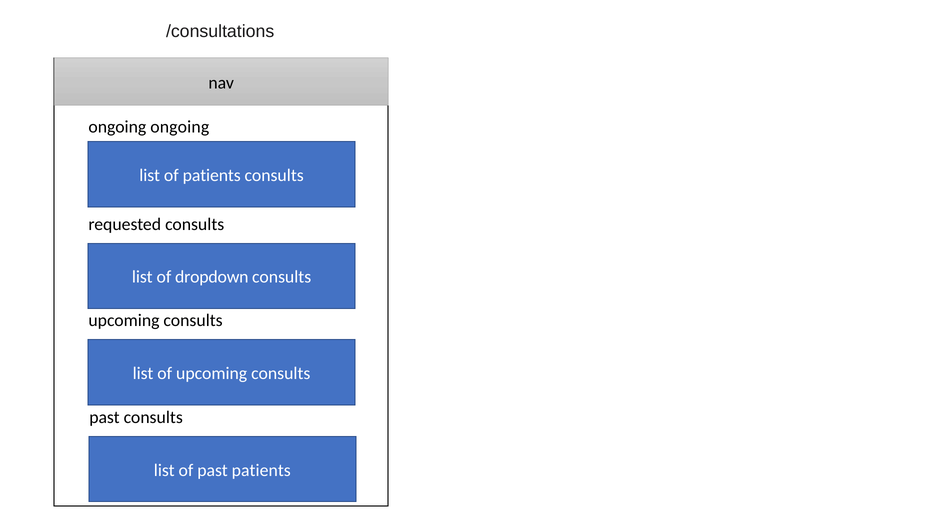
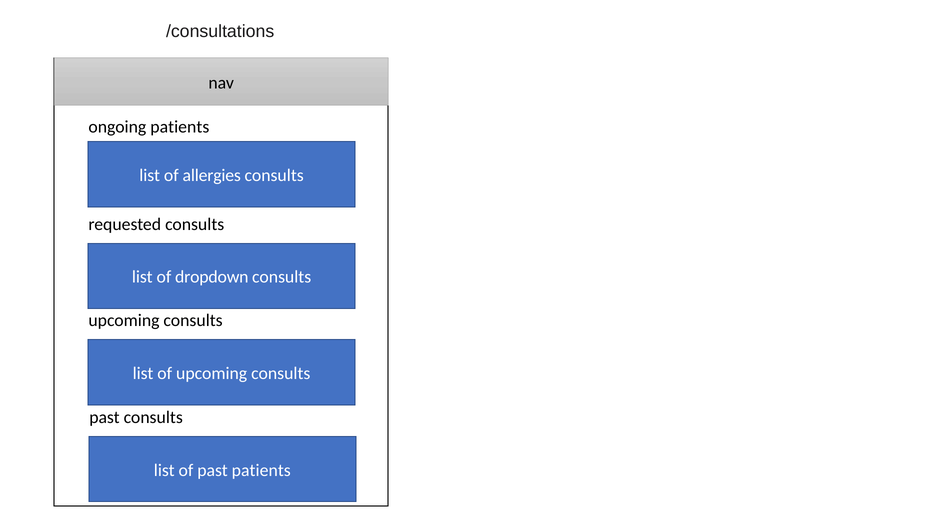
ongoing ongoing: ongoing -> patients
of patients: patients -> allergies
